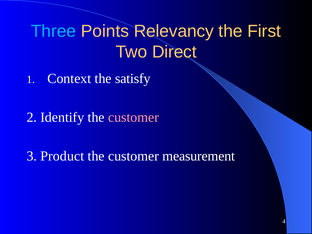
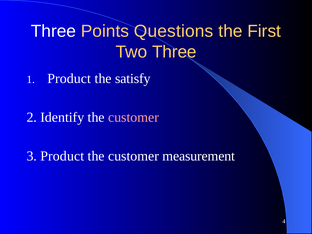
Three at (53, 31) colour: light blue -> white
Relevancy: Relevancy -> Questions
Two Direct: Direct -> Three
Context at (69, 78): Context -> Product
